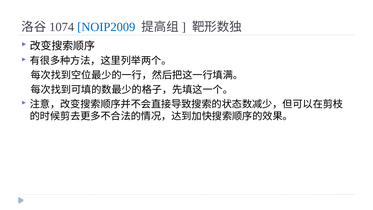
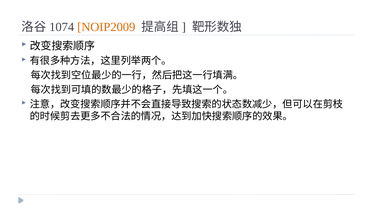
NOIP2009 colour: blue -> orange
